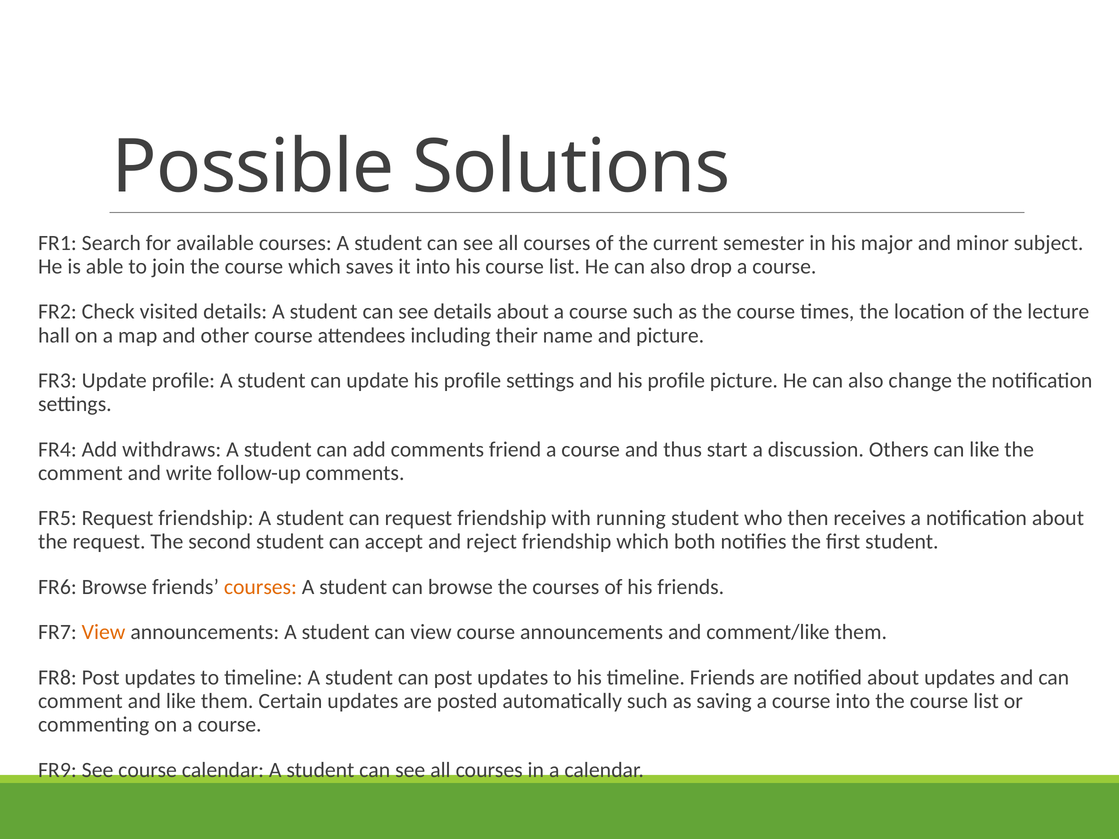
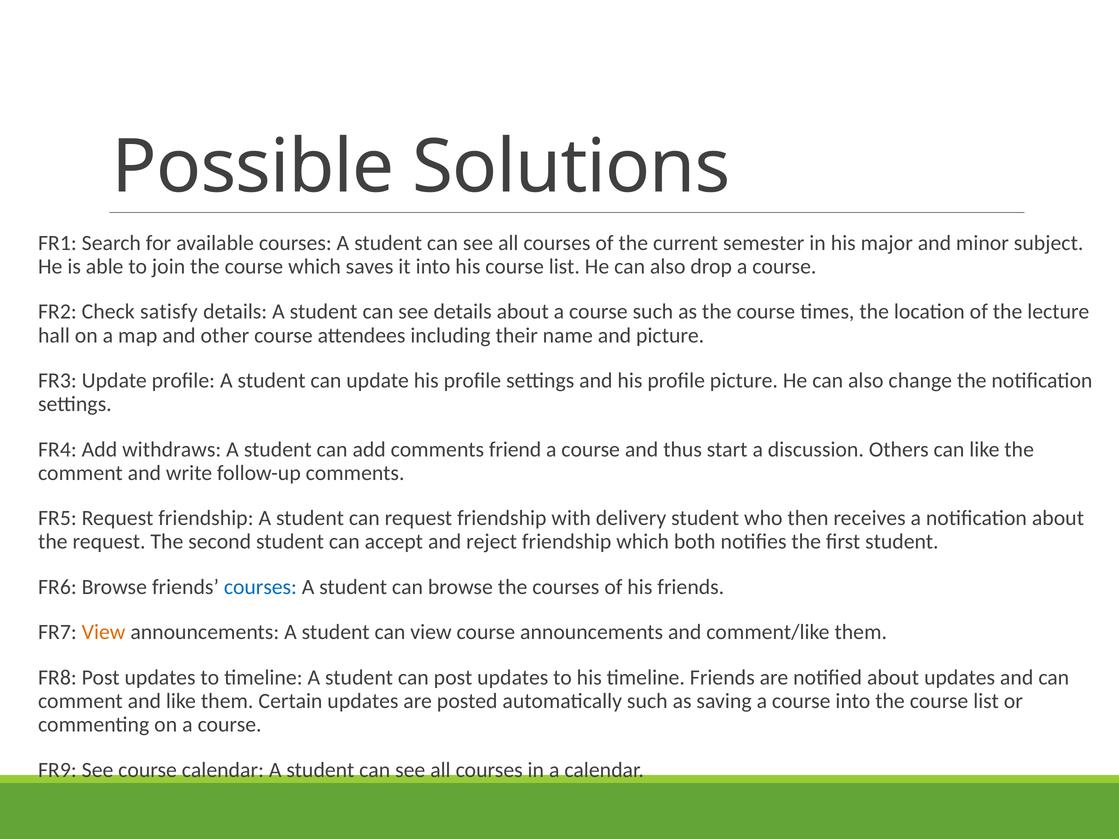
visited: visited -> satisfy
running: running -> delivery
courses at (260, 587) colour: orange -> blue
